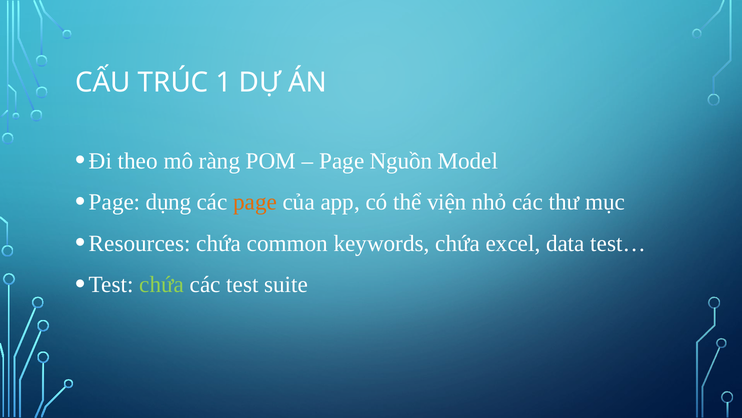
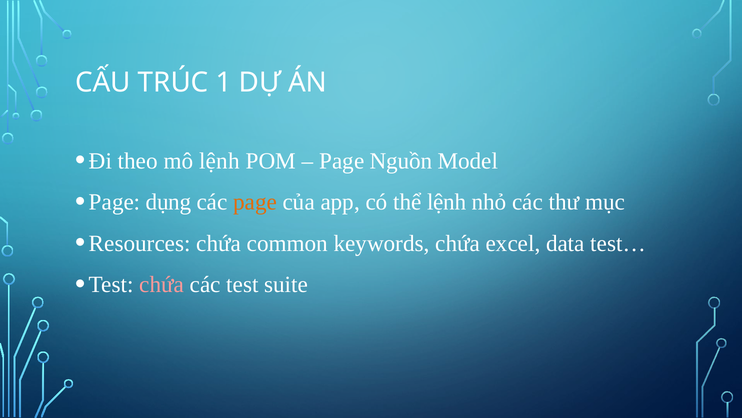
mô ràng: ràng -> lệnh
thể viện: viện -> lệnh
chứa at (162, 284) colour: light green -> pink
